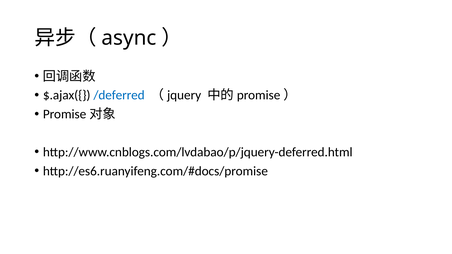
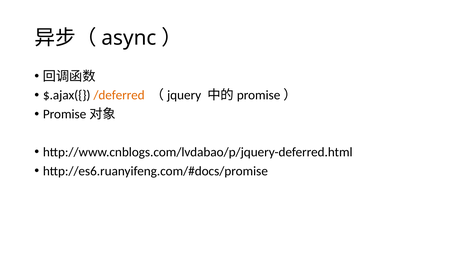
/deferred colour: blue -> orange
